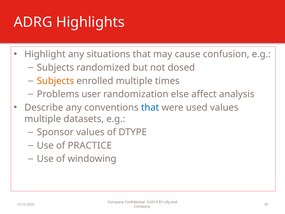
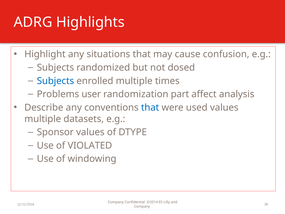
Subjects at (55, 81) colour: orange -> blue
else: else -> part
PRACTICE: PRACTICE -> VIOLATED
